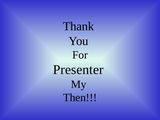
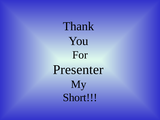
Then: Then -> Short
